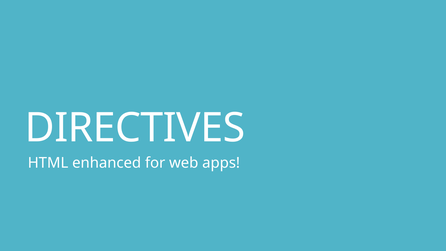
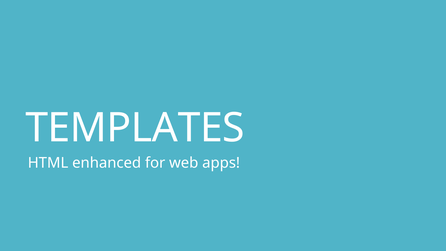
DIRECTIVES: DIRECTIVES -> TEMPLATES
